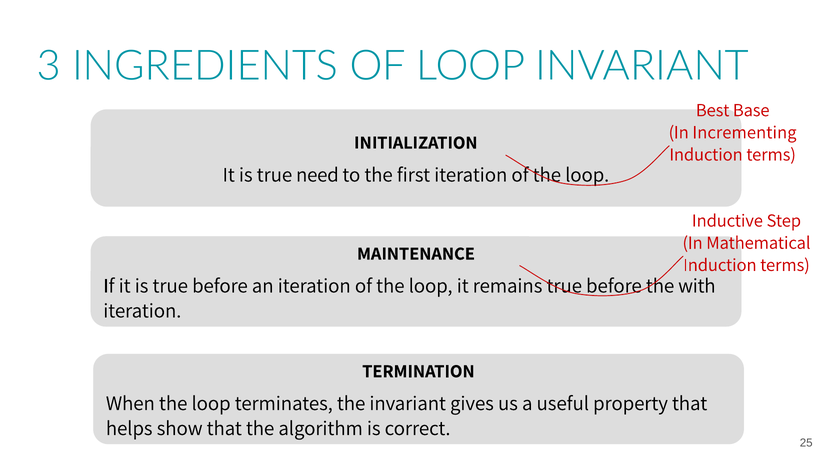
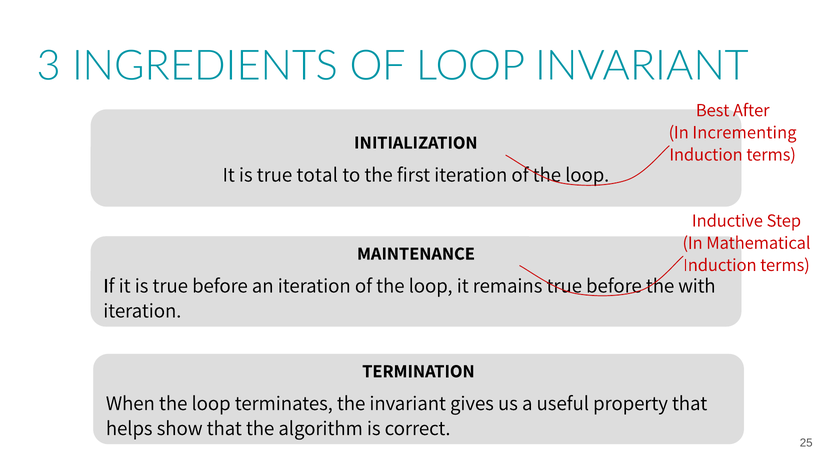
Base: Base -> After
need: need -> total
